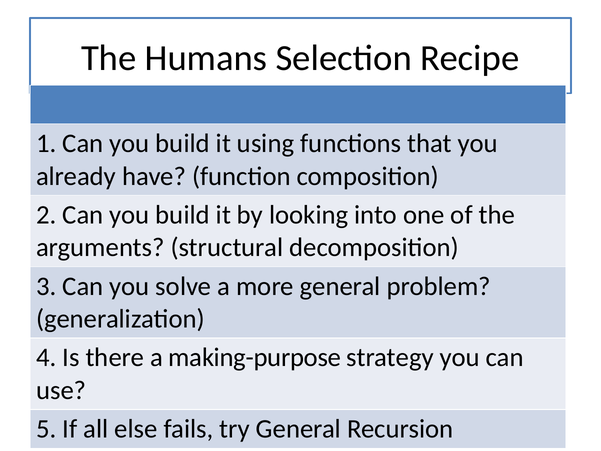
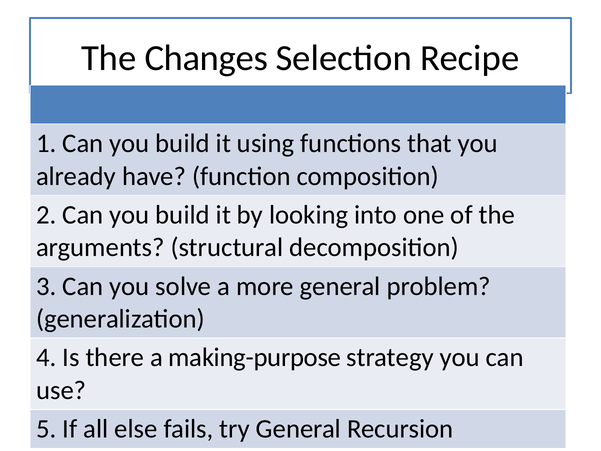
Humans: Humans -> Changes
